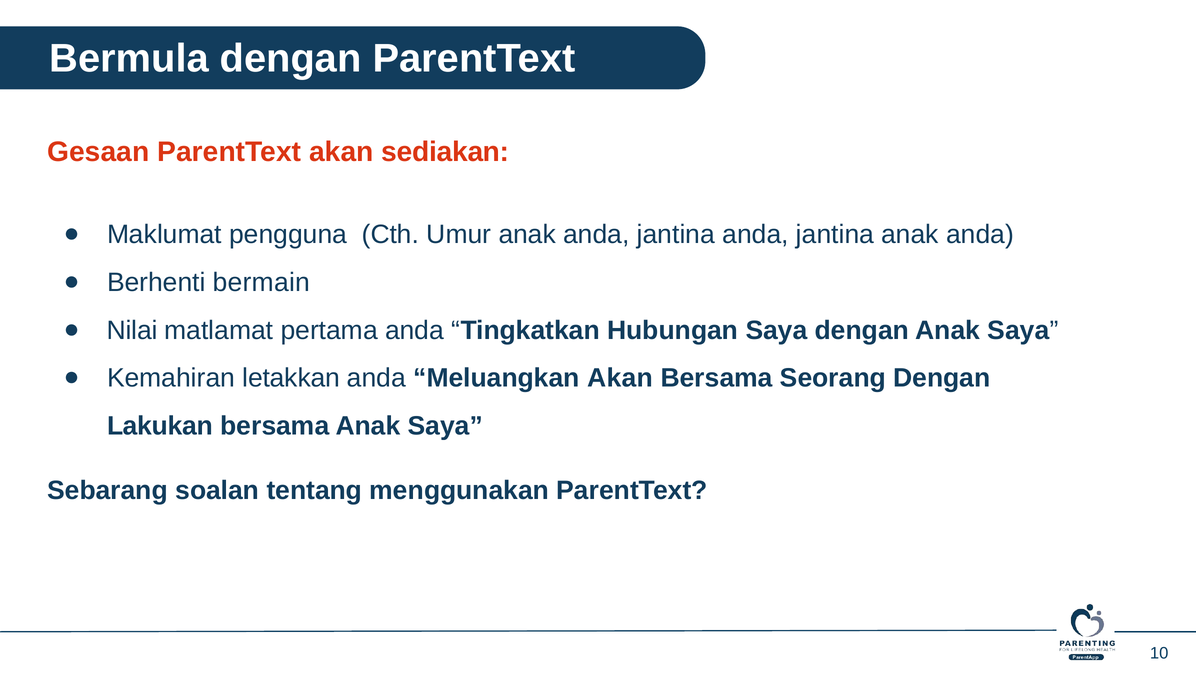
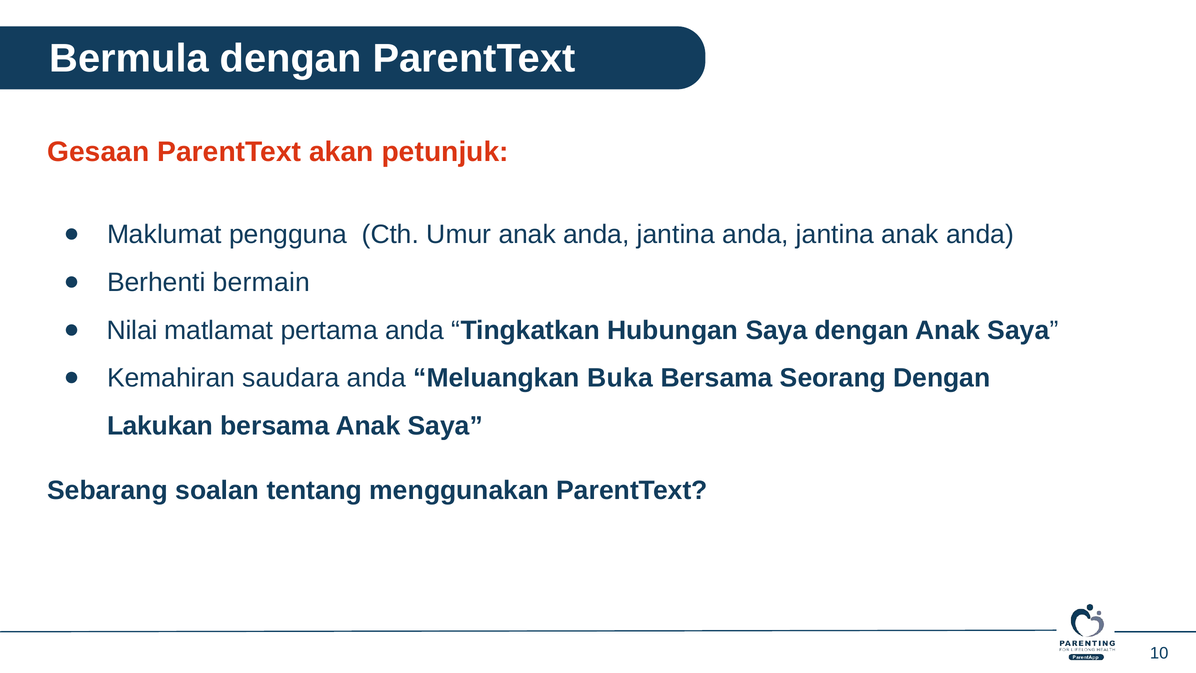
sediakan: sediakan -> petunjuk
letakkan: letakkan -> saudara
Meluangkan Akan: Akan -> Buka
